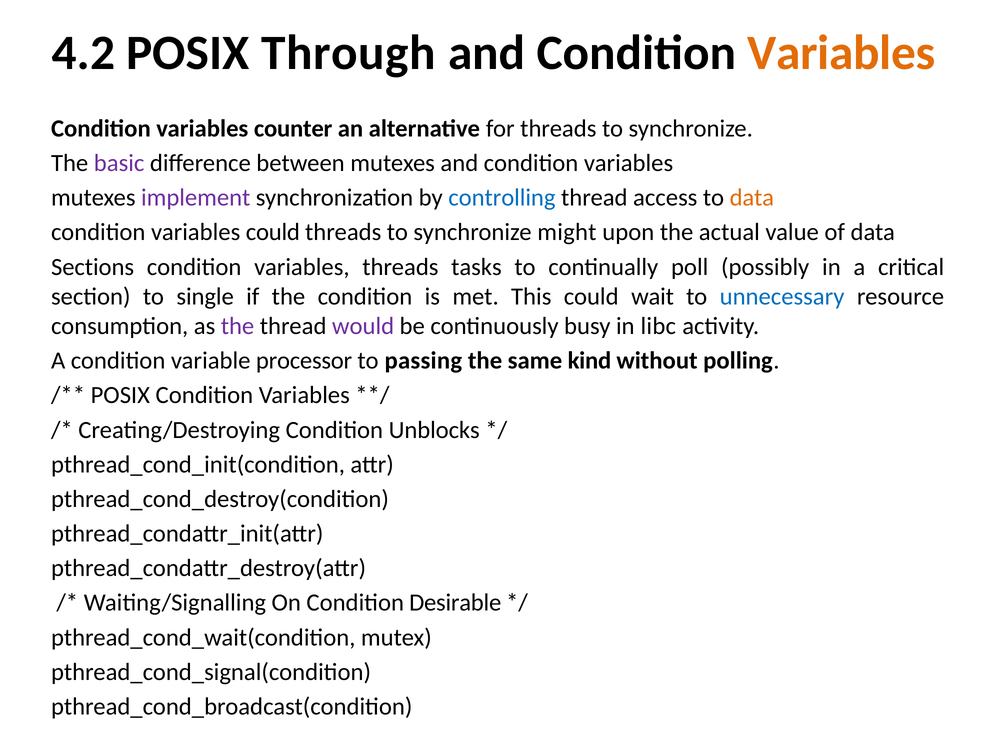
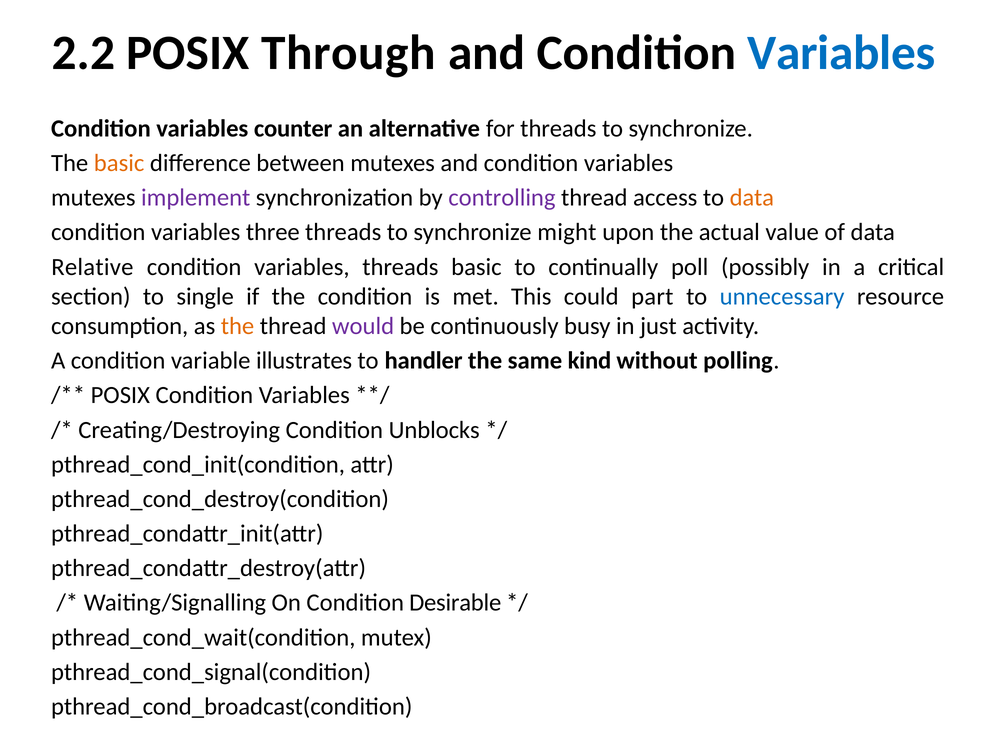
4.2: 4.2 -> 2.2
Variables at (841, 53) colour: orange -> blue
basic at (119, 163) colour: purple -> orange
controlling colour: blue -> purple
variables could: could -> three
Sections: Sections -> Relative
threads tasks: tasks -> basic
wait: wait -> part
the at (238, 326) colour: purple -> orange
libc: libc -> just
processor: processor -> illustrates
passing: passing -> handler
